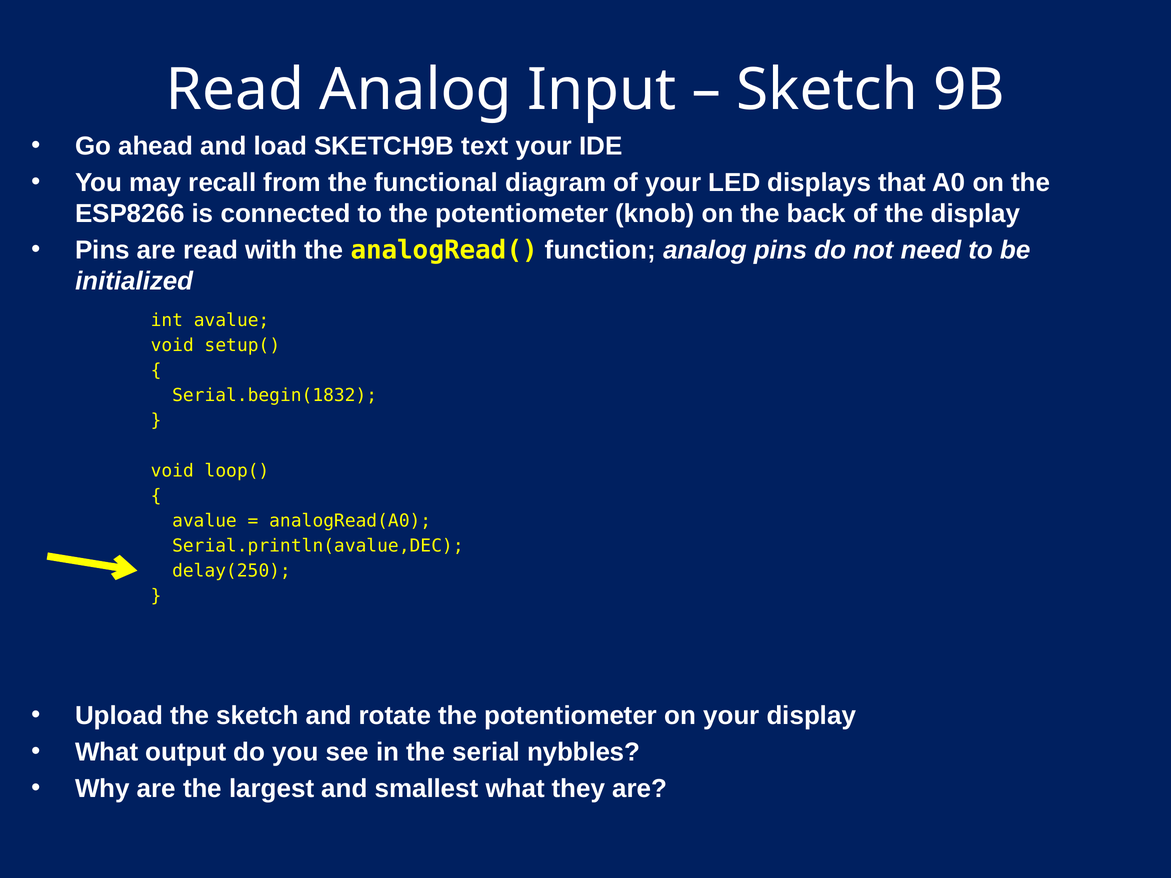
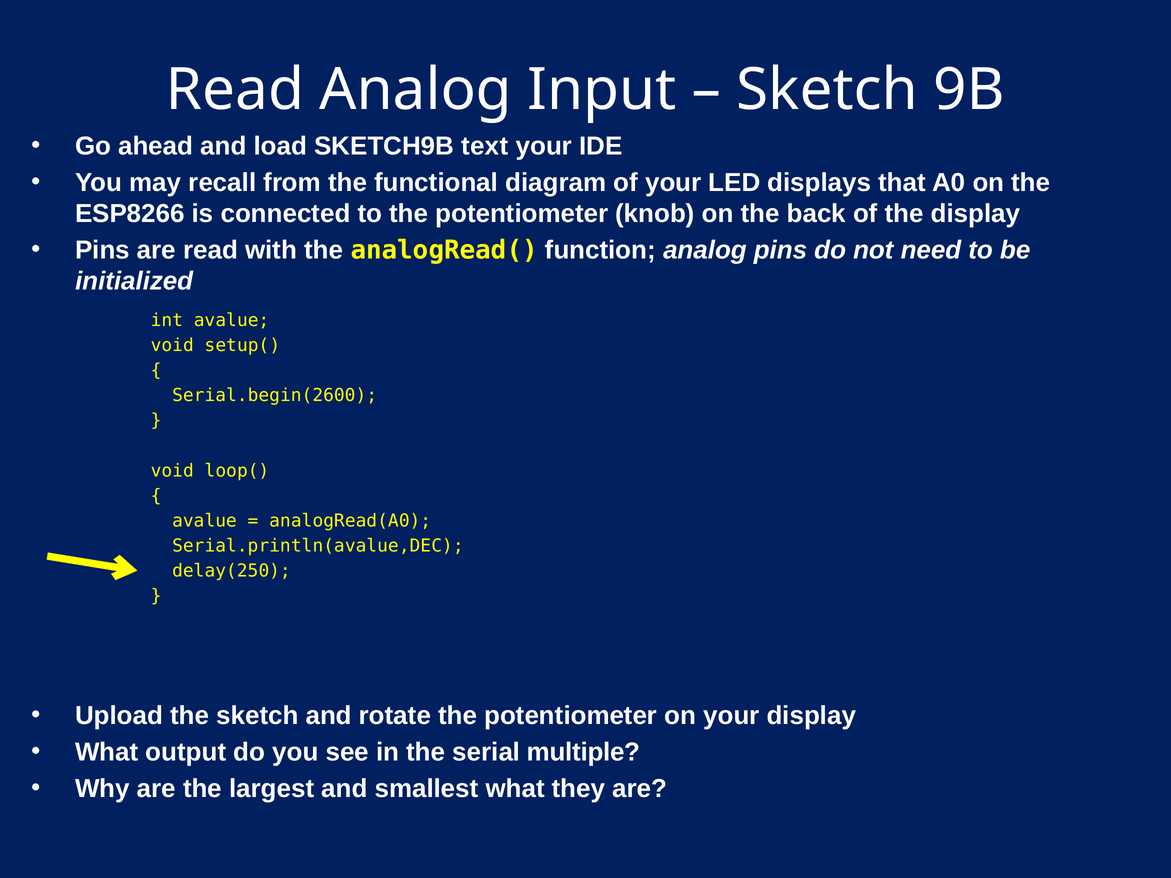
Serial.begin(1832: Serial.begin(1832 -> Serial.begin(2600
nybbles: nybbles -> multiple
